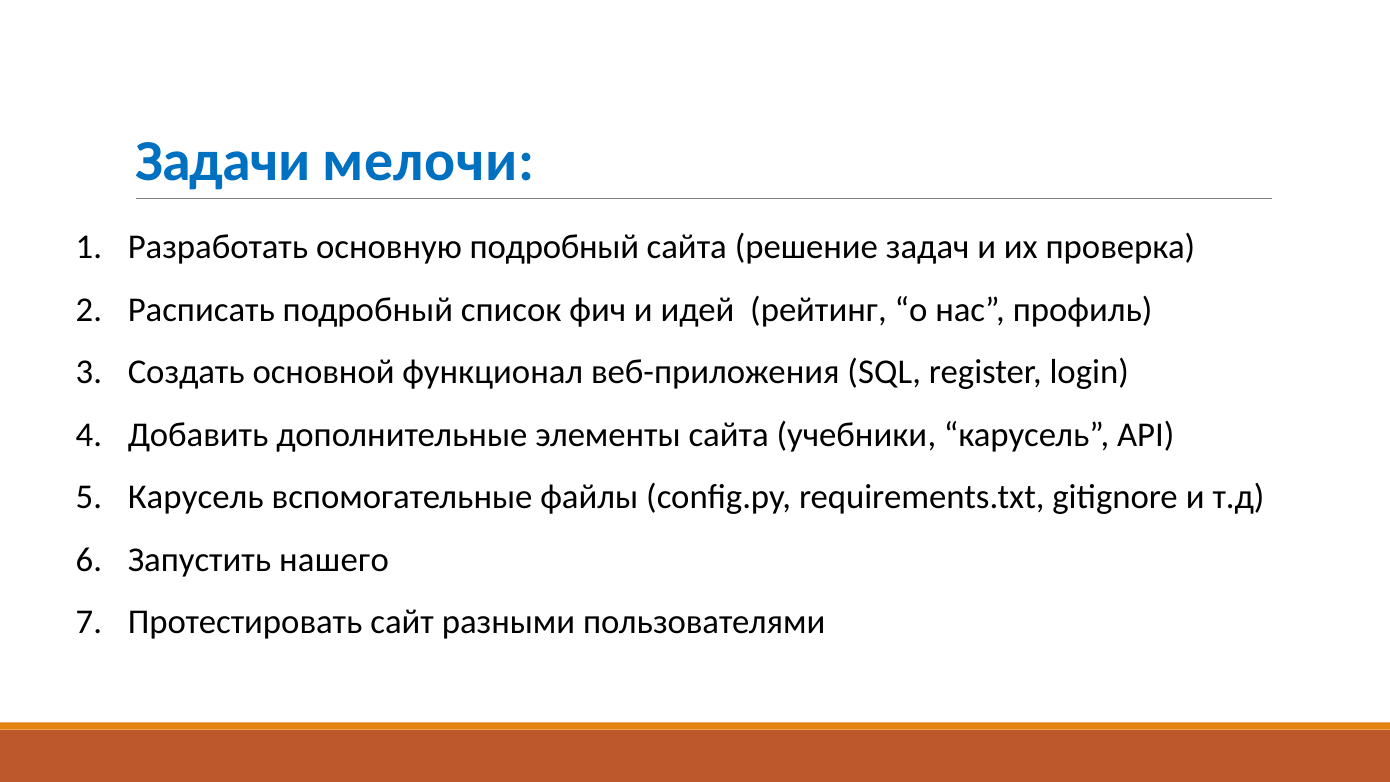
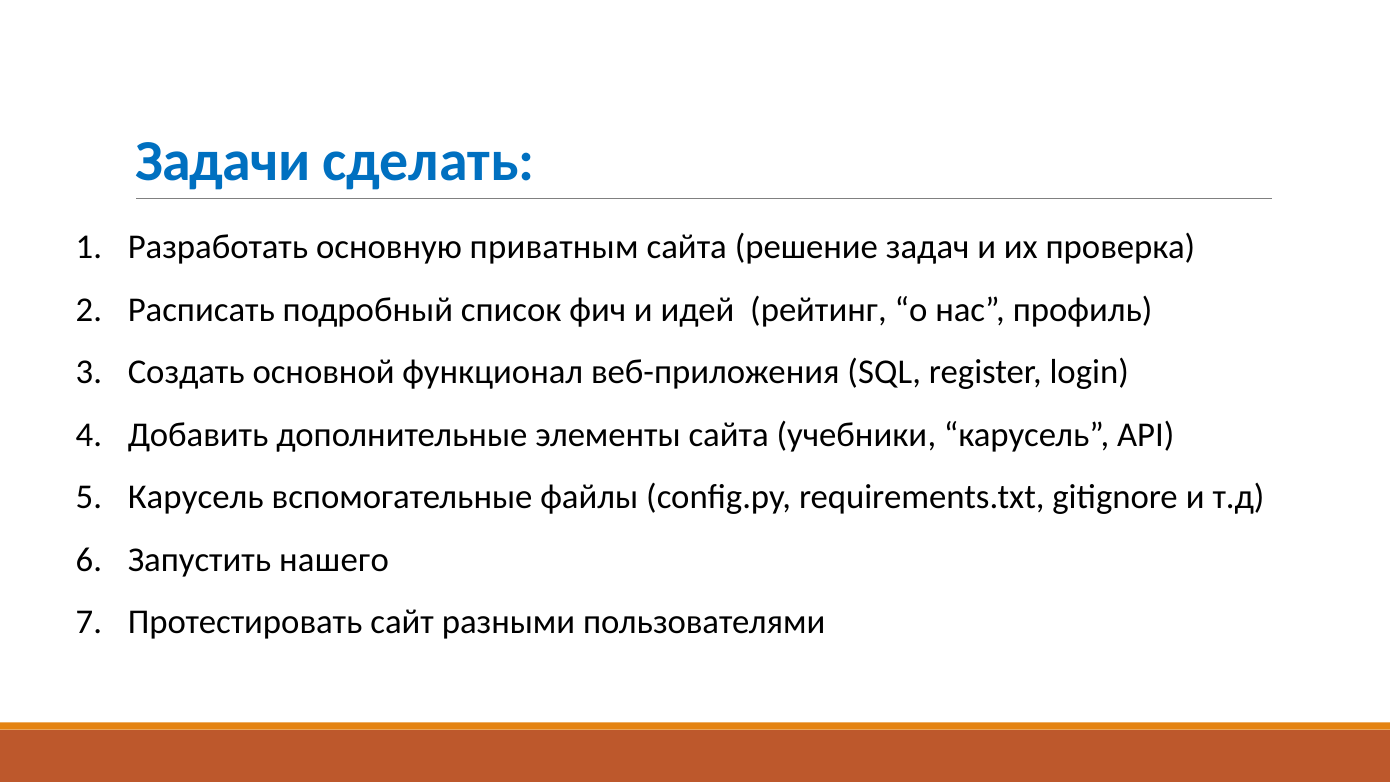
мелочи: мелочи -> сделать
основную подробный: подробный -> приватным
